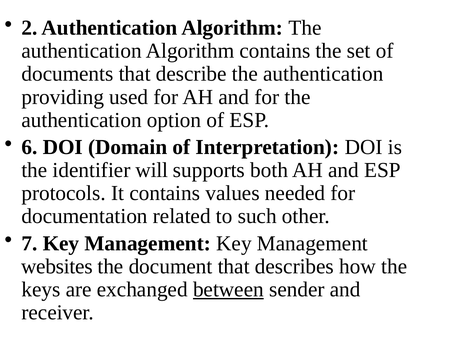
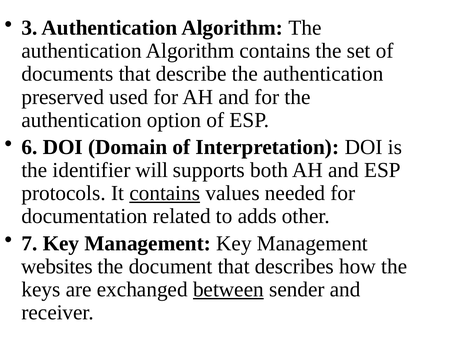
2: 2 -> 3
providing: providing -> preserved
contains at (165, 193) underline: none -> present
such: such -> adds
